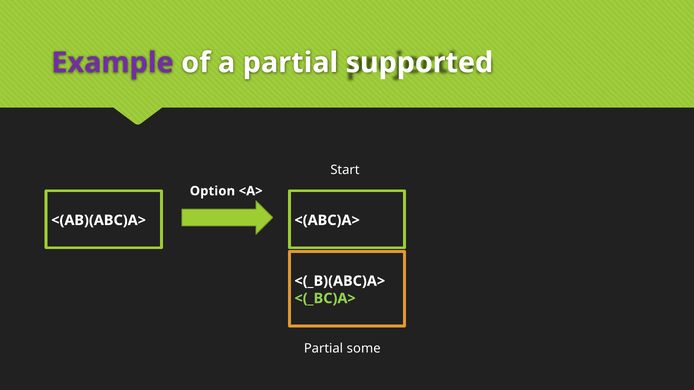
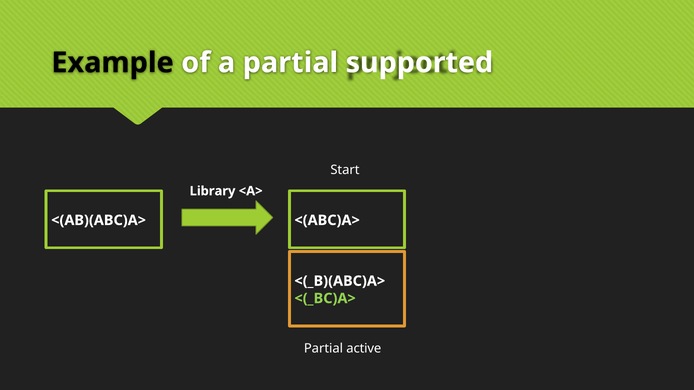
Example colour: purple -> black
Option: Option -> Library
some: some -> active
